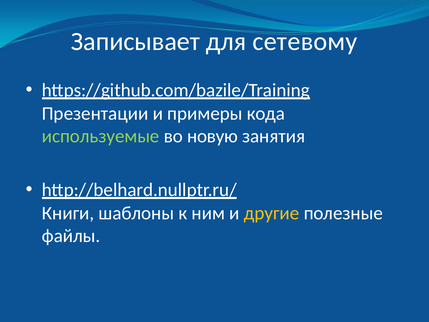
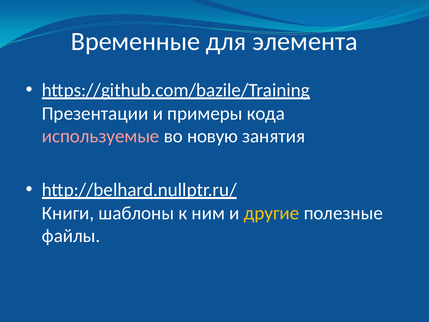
Записывает: Записывает -> Временные
сетевому: сетевому -> элемента
используемые colour: light green -> pink
